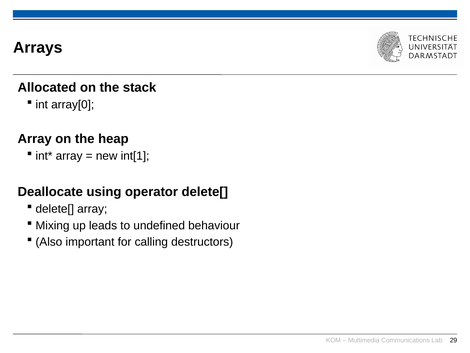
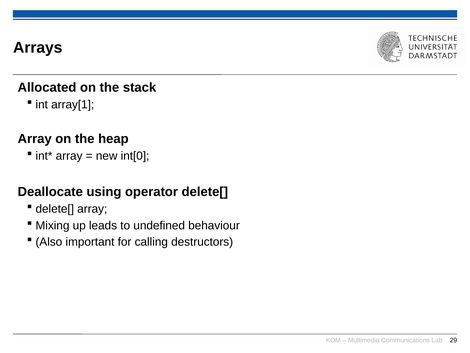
array[0: array[0 -> array[1
int[1: int[1 -> int[0
